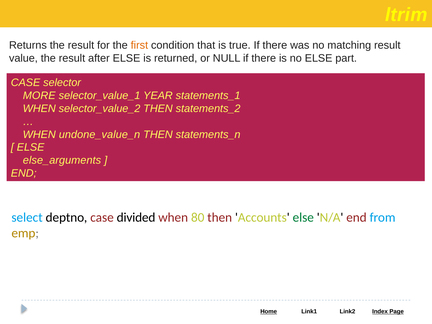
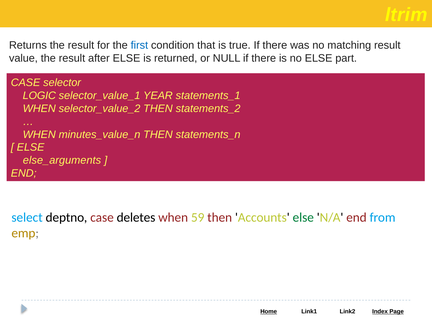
first colour: orange -> blue
MORE: MORE -> LOGIC
undone_value_n: undone_value_n -> minutes_value_n
divided: divided -> deletes
80: 80 -> 59
